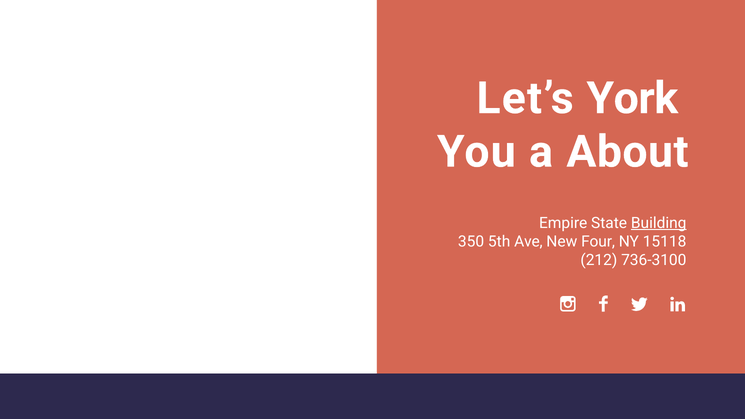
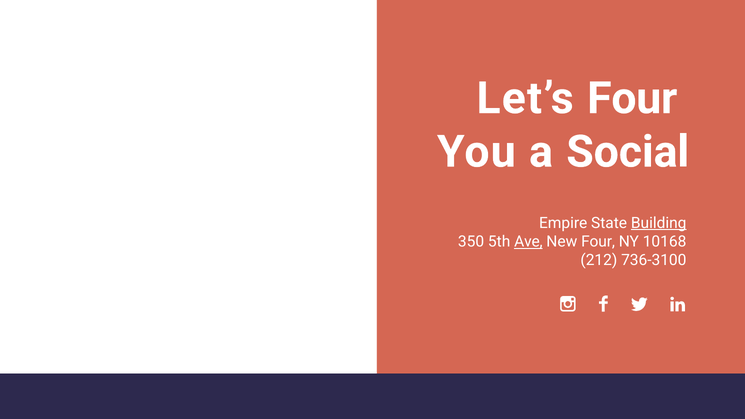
Let’s York: York -> Four
About: About -> Social
Ave underline: none -> present
15118: 15118 -> 10168
